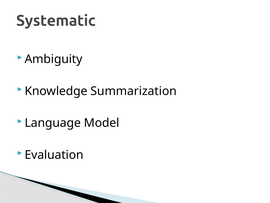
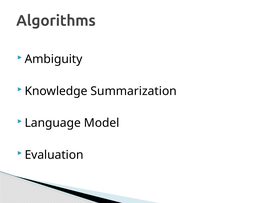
Systematic: Systematic -> Algorithms
